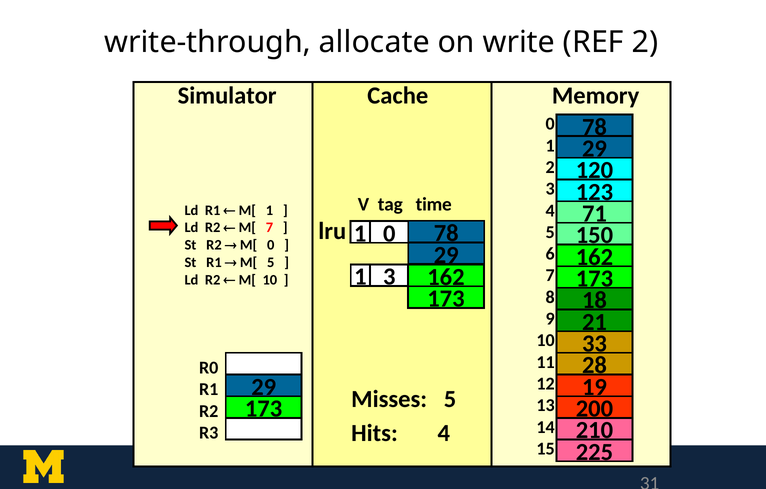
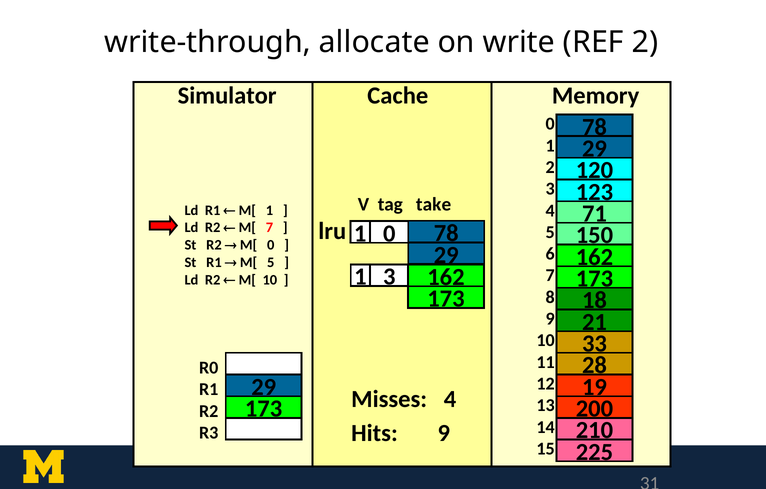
time: time -> take
Misses 5: 5 -> 4
Hits 4: 4 -> 9
